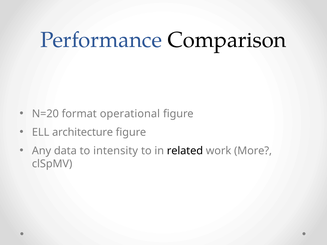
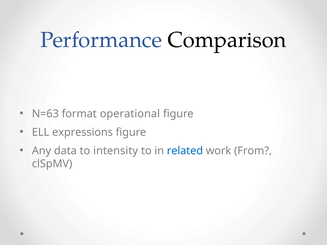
N=20: N=20 -> N=63
architecture: architecture -> expressions
related colour: black -> blue
More: More -> From
